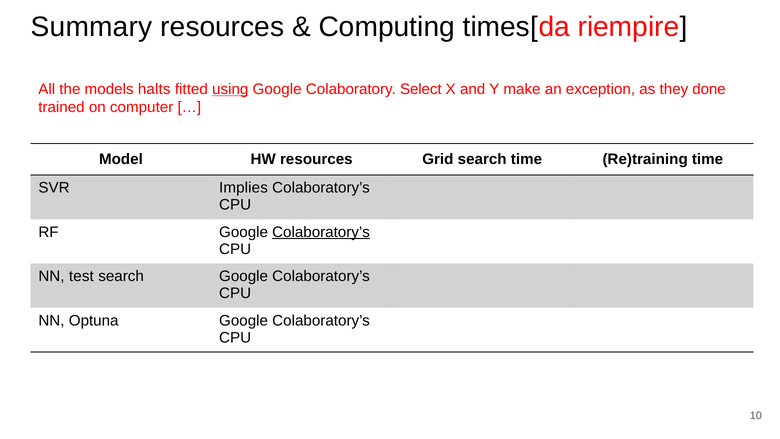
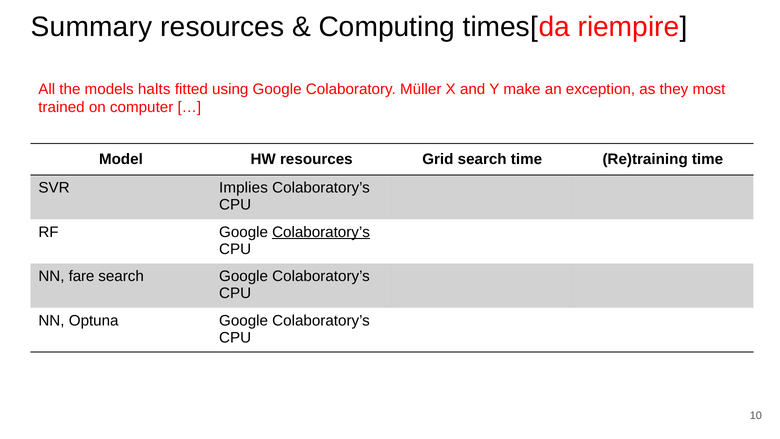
using underline: present -> none
Select: Select -> Müller
done: done -> most
test: test -> fare
